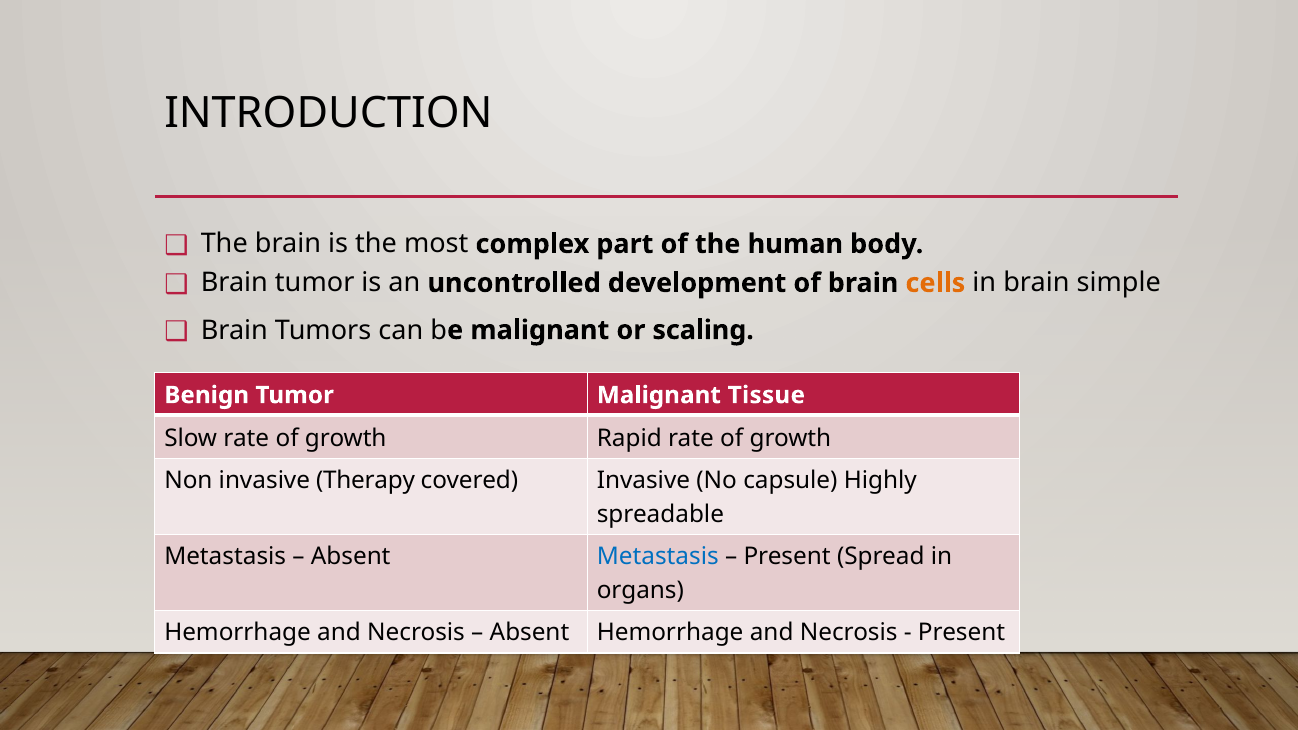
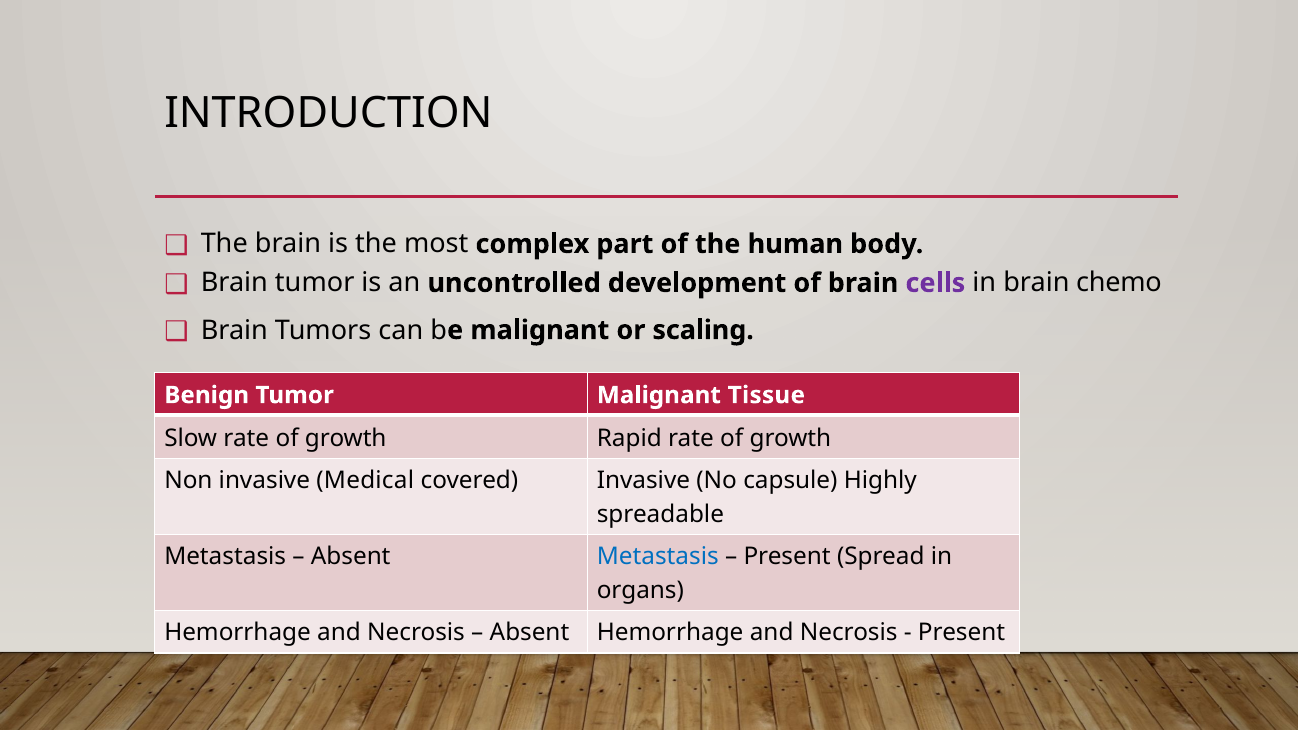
cells colour: orange -> purple
simple: simple -> chemo
Therapy: Therapy -> Medical
